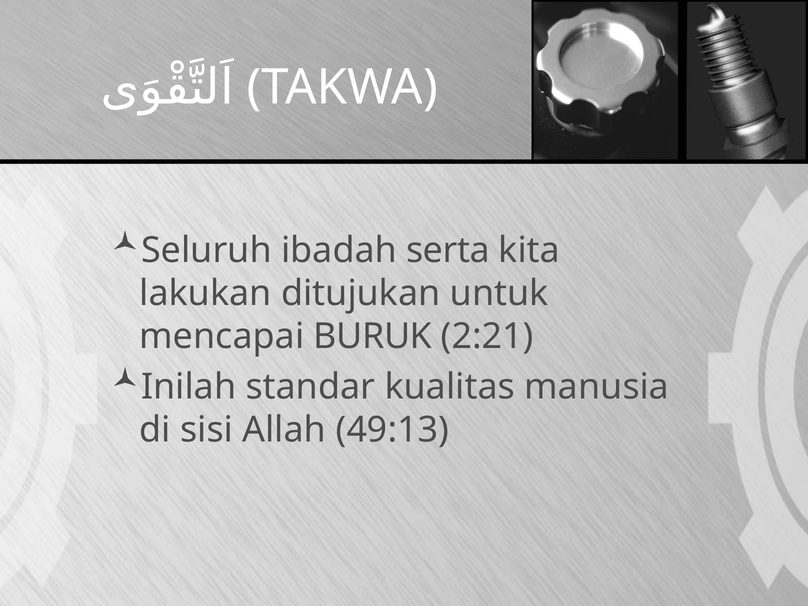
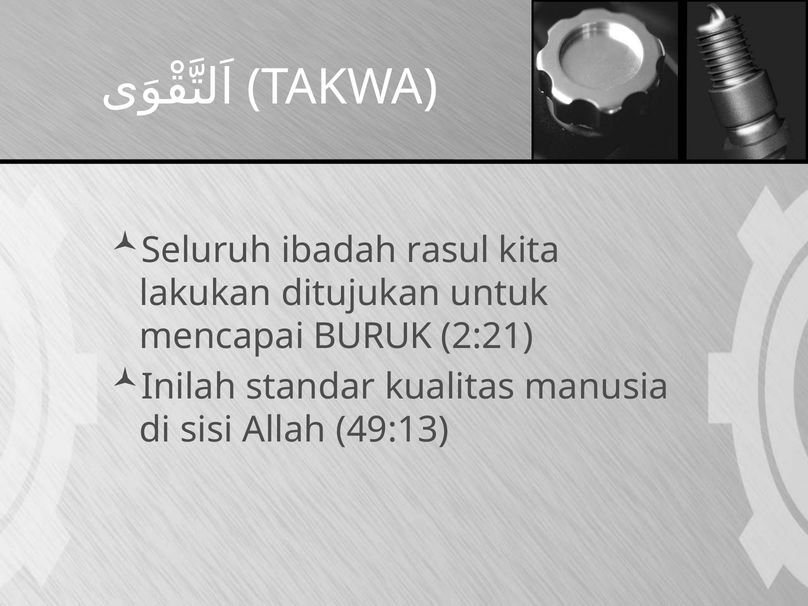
serta: serta -> rasul
